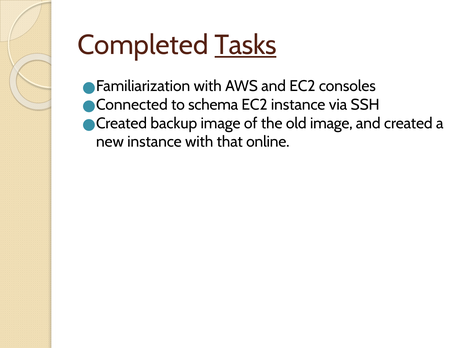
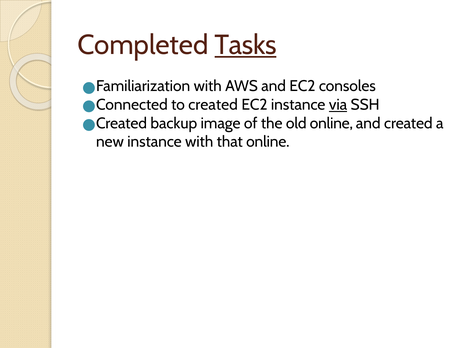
to schema: schema -> created
via underline: none -> present
old image: image -> online
